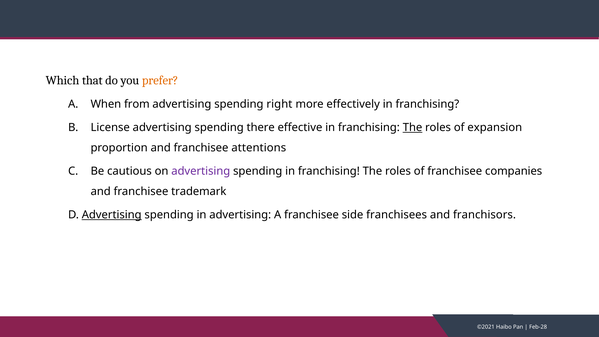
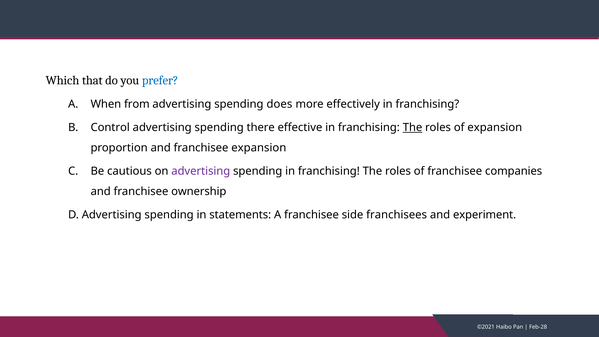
prefer colour: orange -> blue
right: right -> does
License: License -> Control
franchisee attentions: attentions -> expansion
trademark: trademark -> ownership
Advertising at (112, 215) underline: present -> none
in advertising: advertising -> statements
franchisors: franchisors -> experiment
